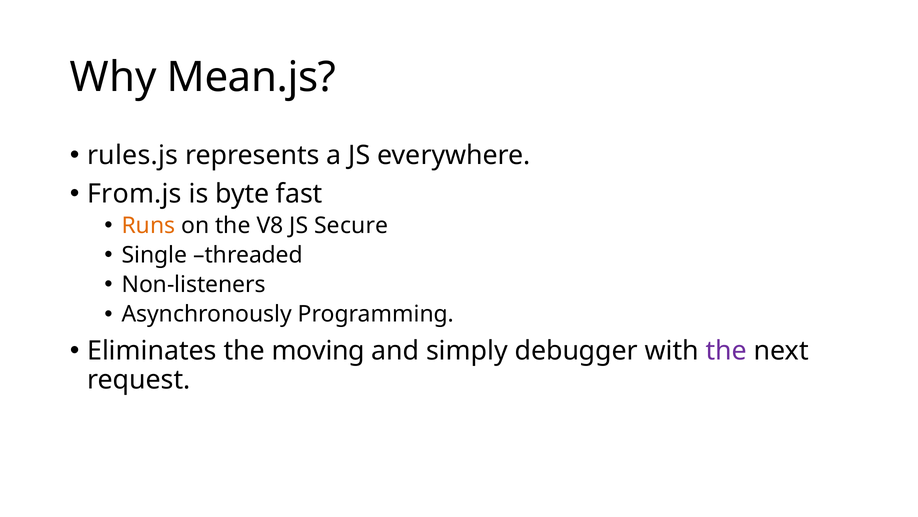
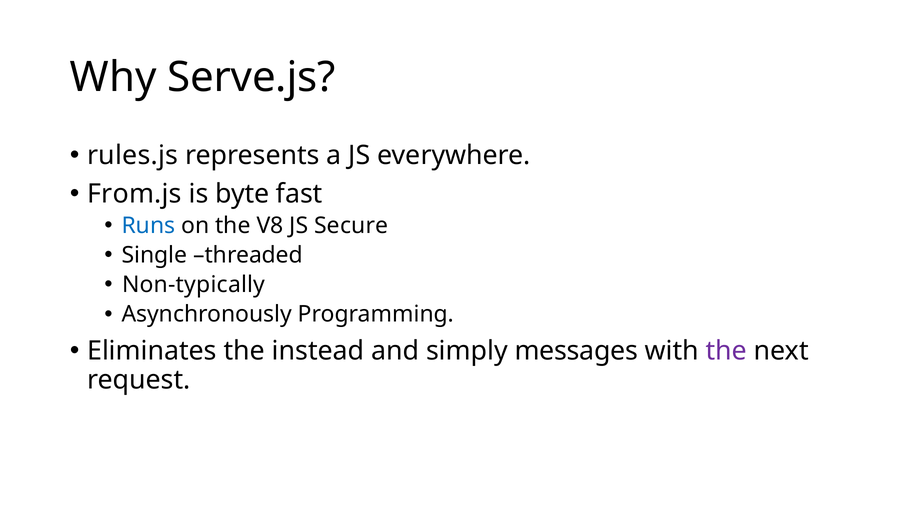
Mean.js: Mean.js -> Serve.js
Runs colour: orange -> blue
Non-listeners: Non-listeners -> Non-typically
moving: moving -> instead
debugger: debugger -> messages
